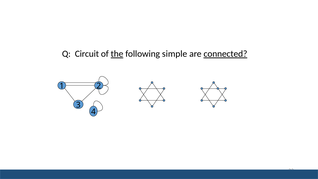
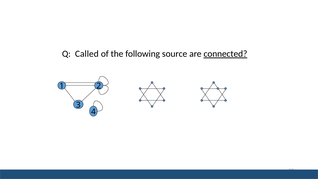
Circuit: Circuit -> Called
the underline: present -> none
simple: simple -> source
